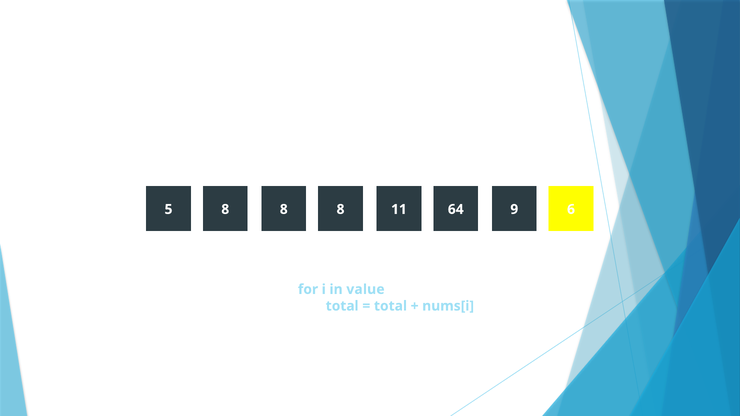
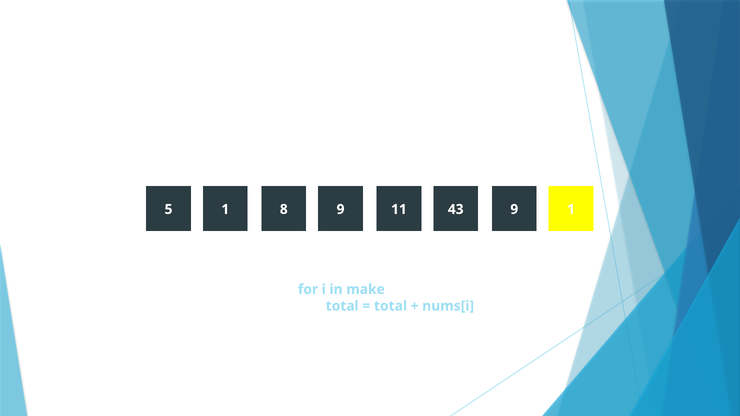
5 8: 8 -> 1
8 at (341, 209): 8 -> 9
64: 64 -> 43
9 6: 6 -> 1
value: value -> make
